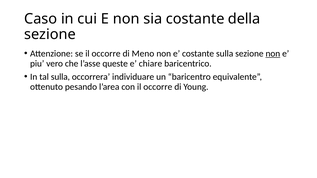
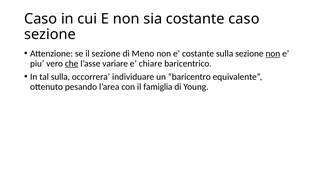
costante della: della -> caso
se il occorre: occorre -> sezione
che underline: none -> present
queste: queste -> variare
con il occorre: occorre -> famiglia
